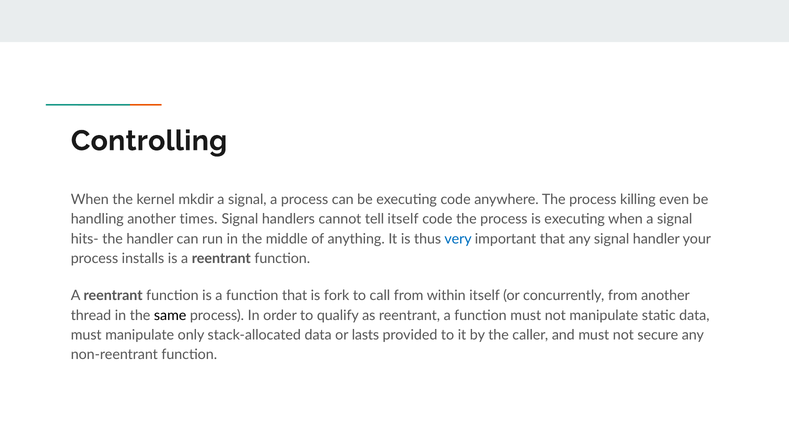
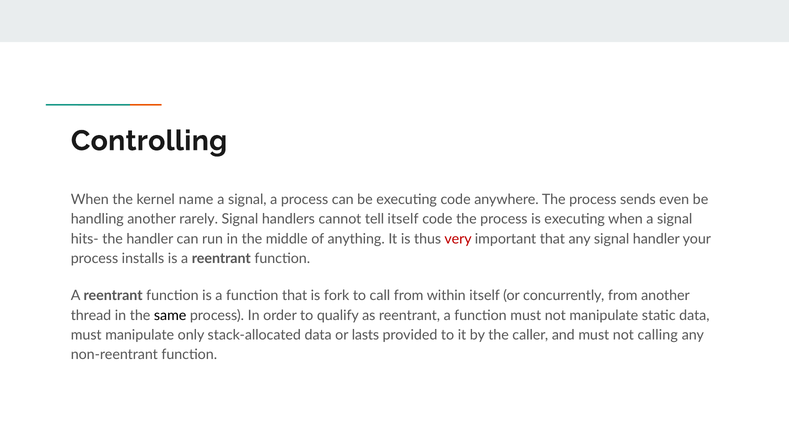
mkdir: mkdir -> name
killing: killing -> sends
times: times -> rarely
very colour: blue -> red
secure: secure -> calling
